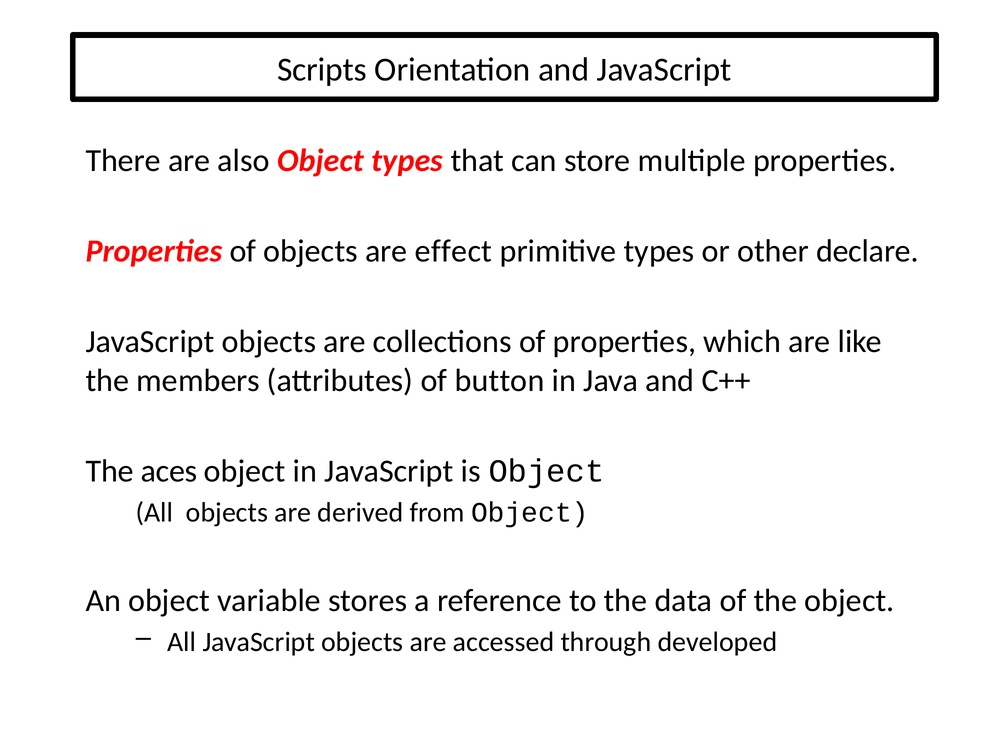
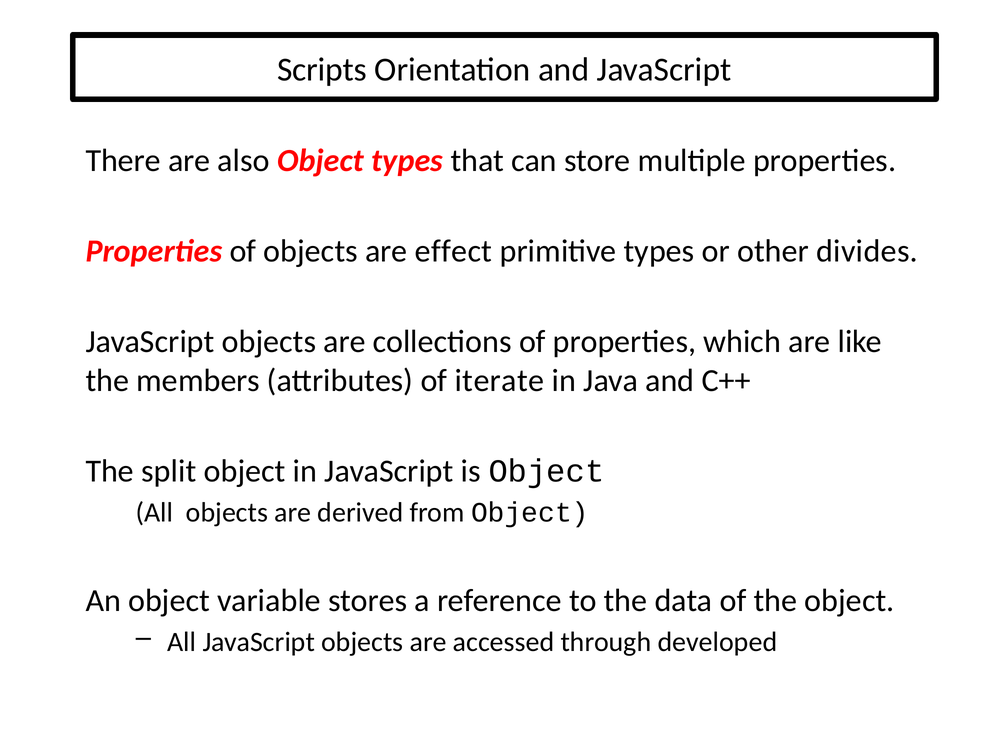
declare: declare -> divides
button: button -> iterate
aces: aces -> split
